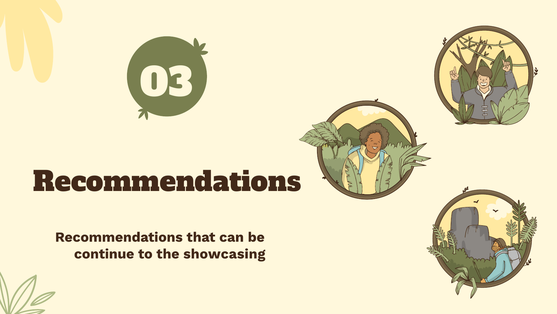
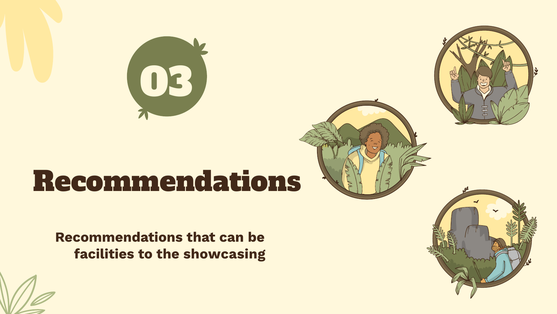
continue: continue -> facilities
